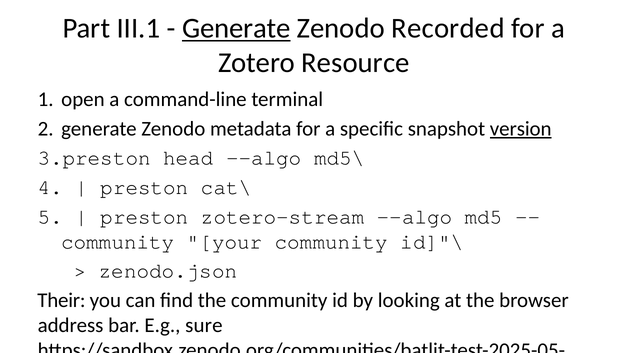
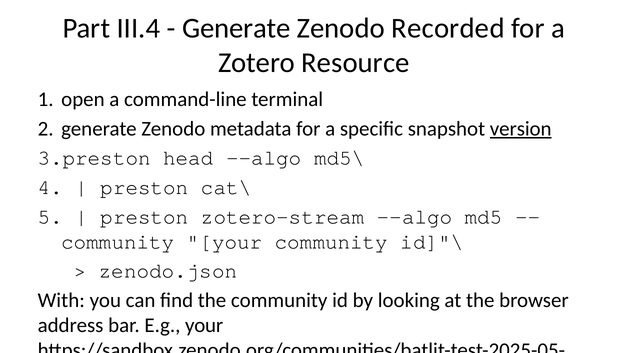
III.1: III.1 -> III.4
Generate at (236, 28) underline: present -> none
Their: Their -> With
E.g sure: sure -> your
